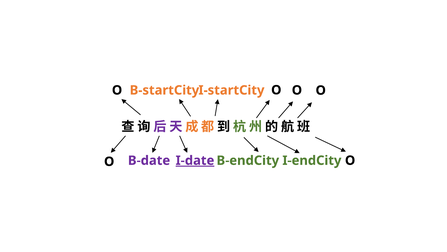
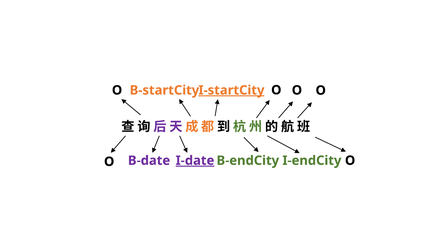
I-startCity underline: none -> present
